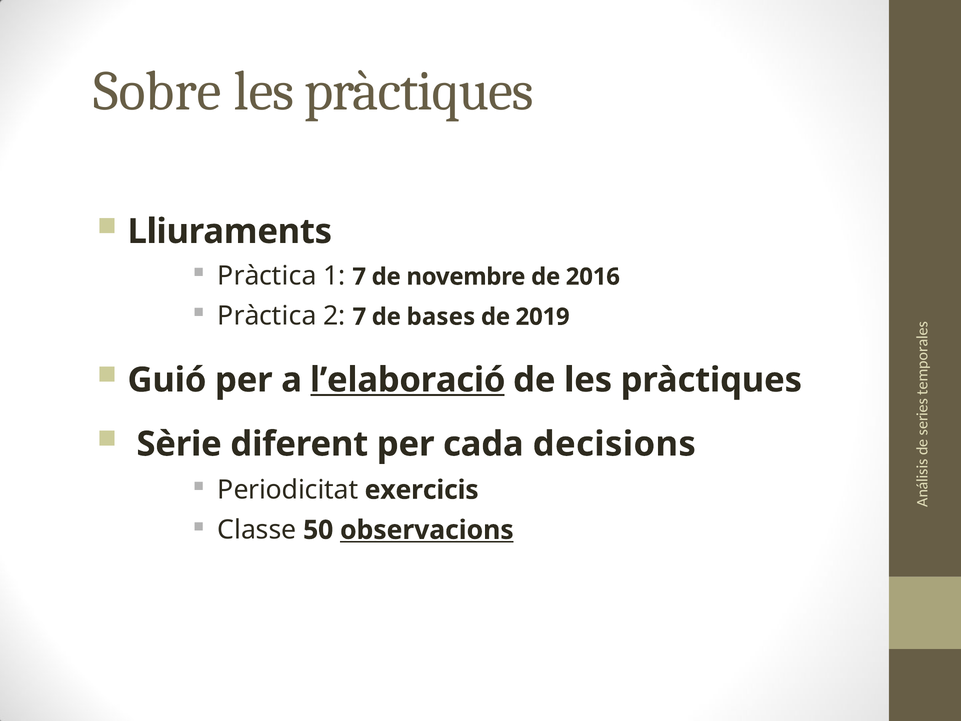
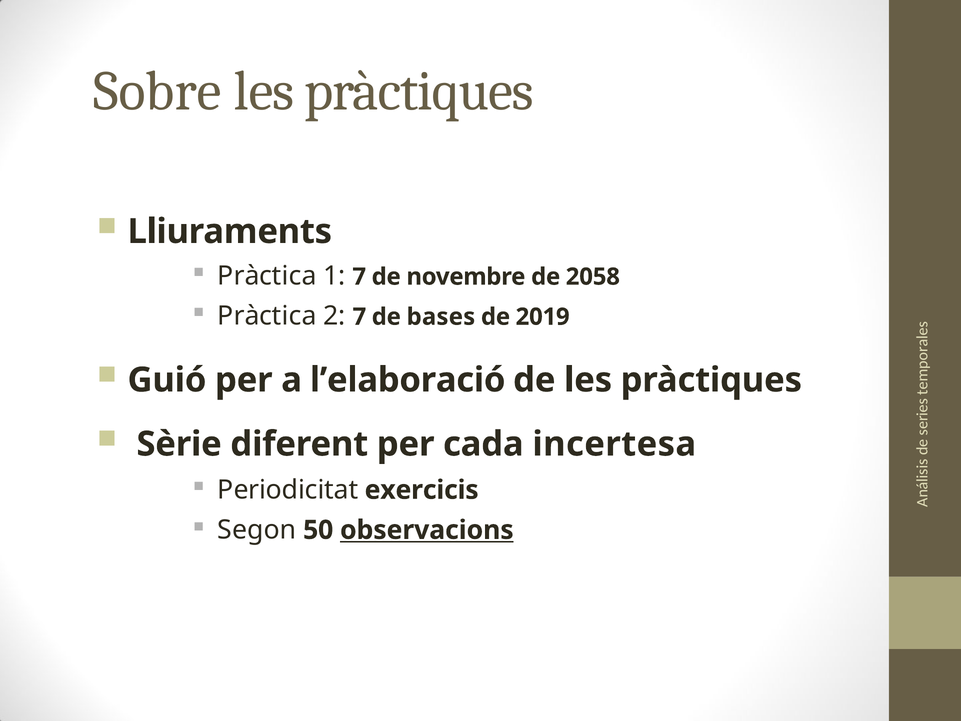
2016: 2016 -> 2058
l’elaboració underline: present -> none
decisions: decisions -> incertesa
Classe: Classe -> Segon
